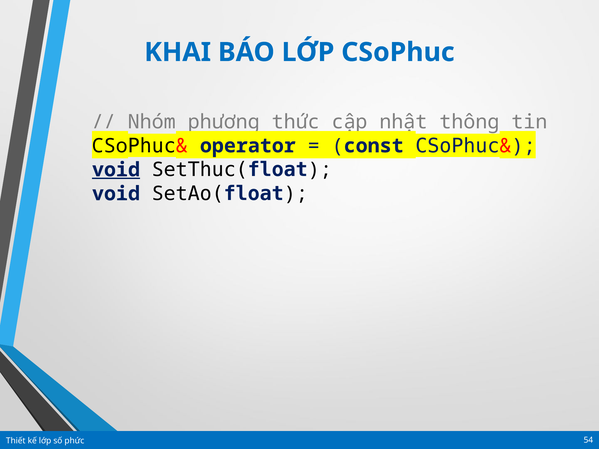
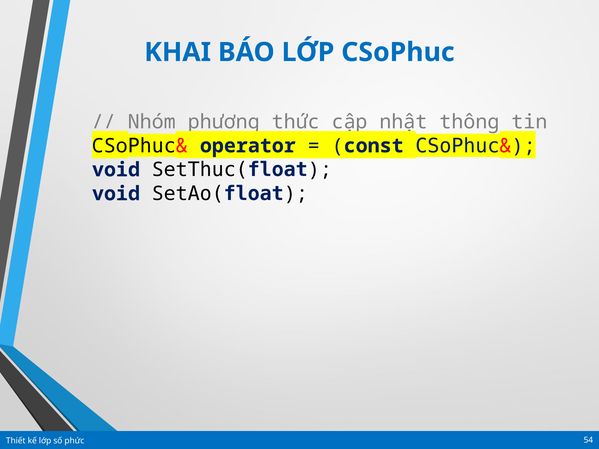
void at (116, 170) underline: present -> none
